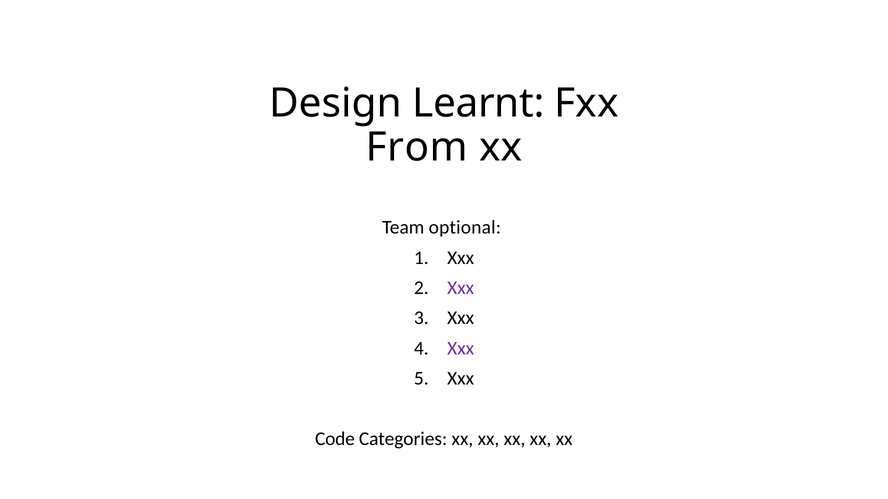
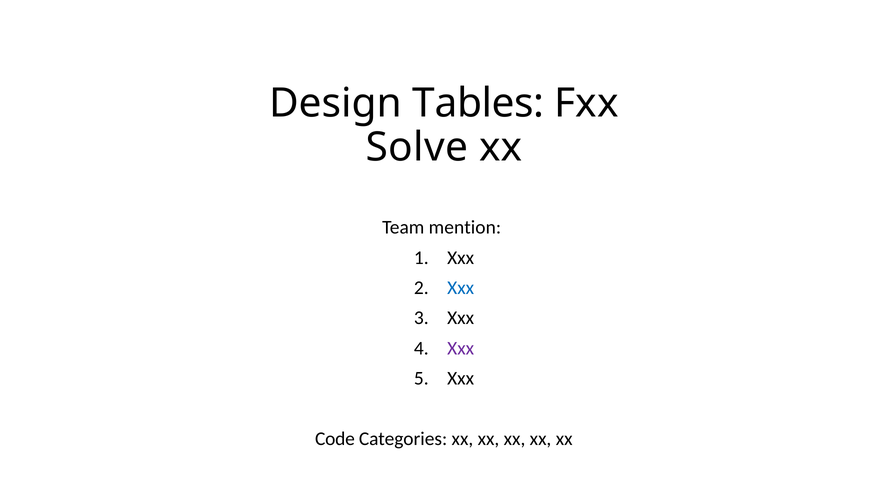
Learnt: Learnt -> Tables
From: From -> Solve
optional: optional -> mention
Xxx at (461, 288) colour: purple -> blue
